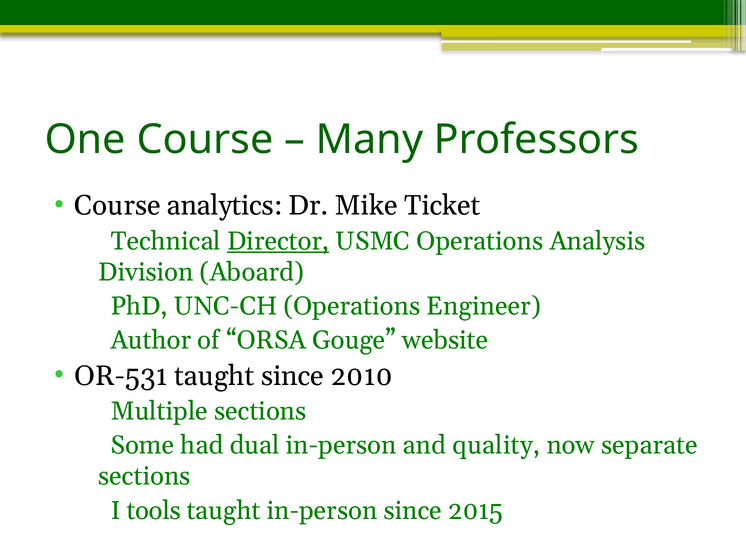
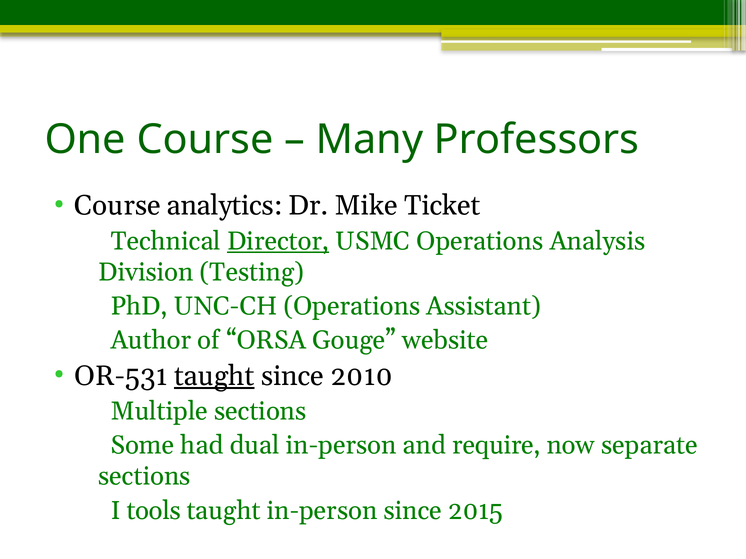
Aboard: Aboard -> Testing
Engineer: Engineer -> Assistant
taught at (214, 376) underline: none -> present
quality: quality -> require
